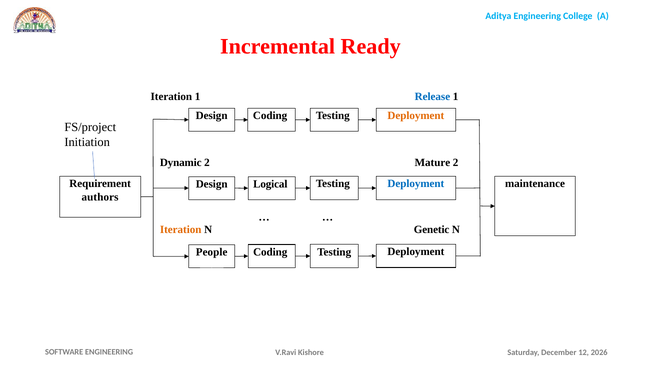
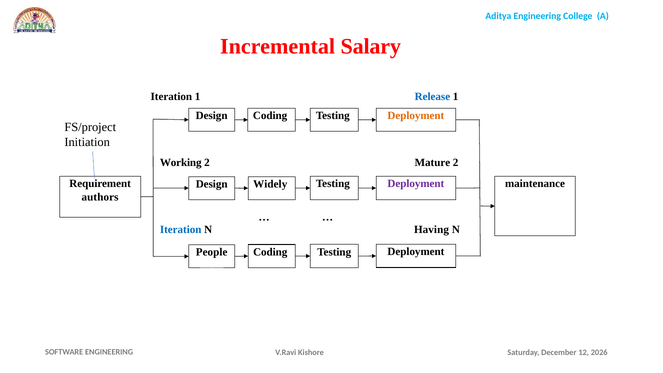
Ready: Ready -> Salary
Dynamic: Dynamic -> Working
Deployment at (416, 184) colour: blue -> purple
Logical: Logical -> Widely
Iteration at (181, 229) colour: orange -> blue
Genetic: Genetic -> Having
